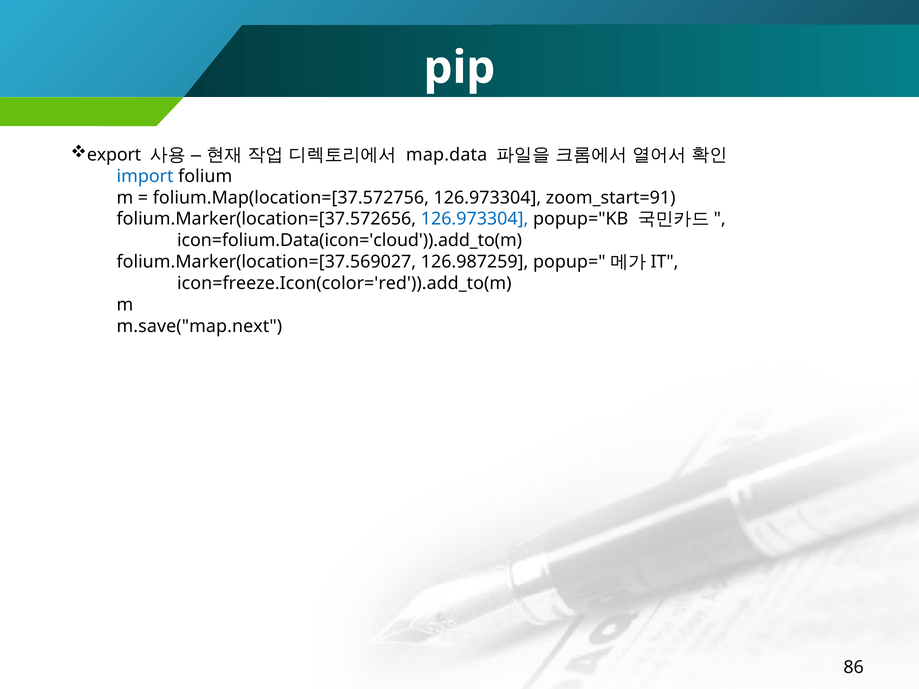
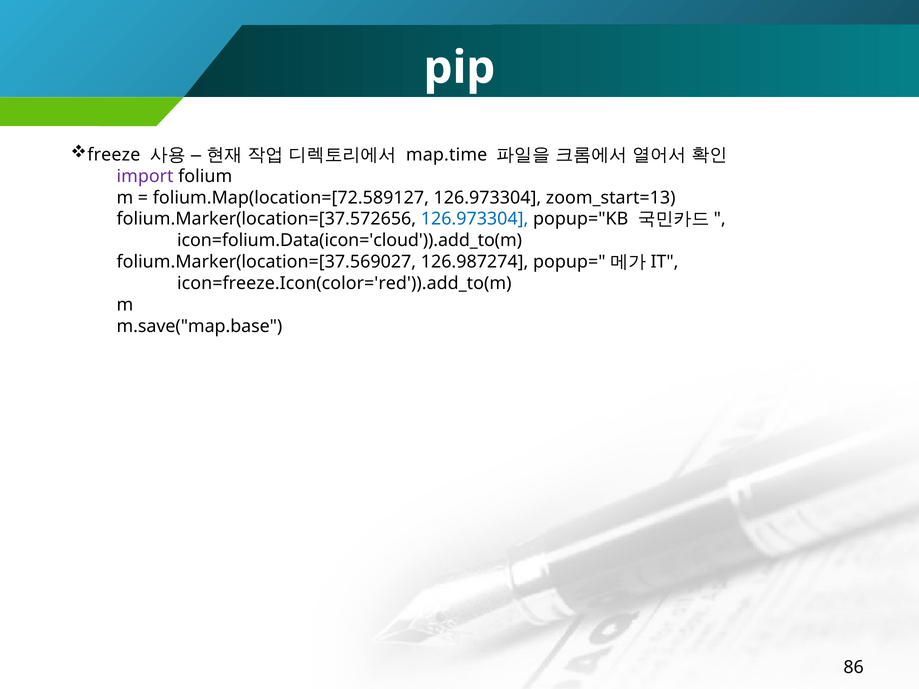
export: export -> freeze
map.data: map.data -> map.time
import colour: blue -> purple
folium.Map(location=[37.572756: folium.Map(location=[37.572756 -> folium.Map(location=[72.589127
zoom_start=91: zoom_start=91 -> zoom_start=13
126.987259: 126.987259 -> 126.987274
m.save("map.next: m.save("map.next -> m.save("map.base
